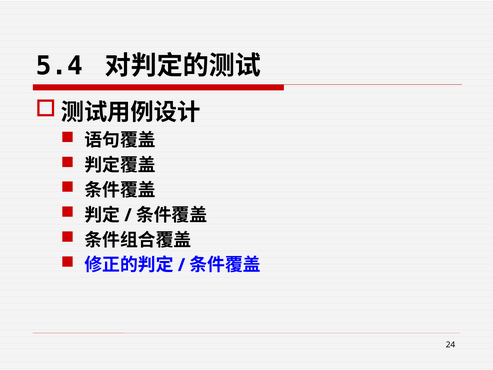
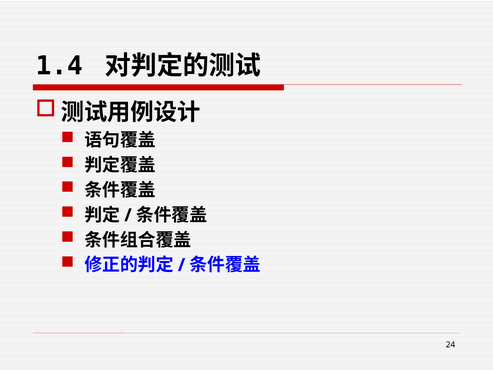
5.4: 5.4 -> 1.4
